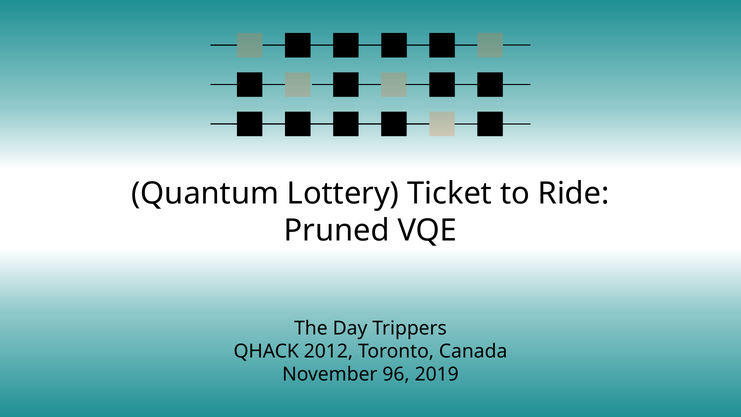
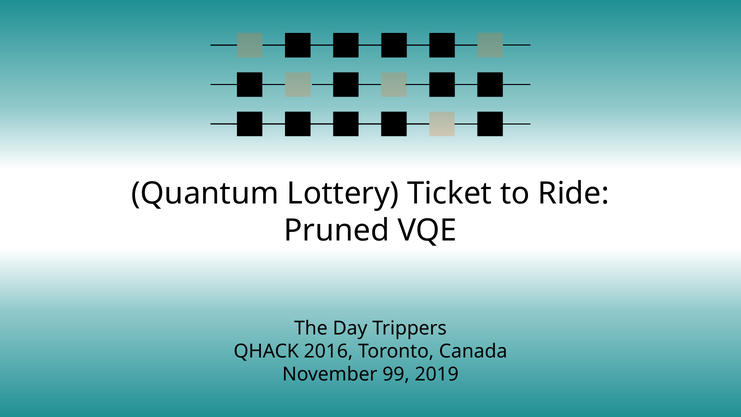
2012: 2012 -> 2016
96: 96 -> 99
